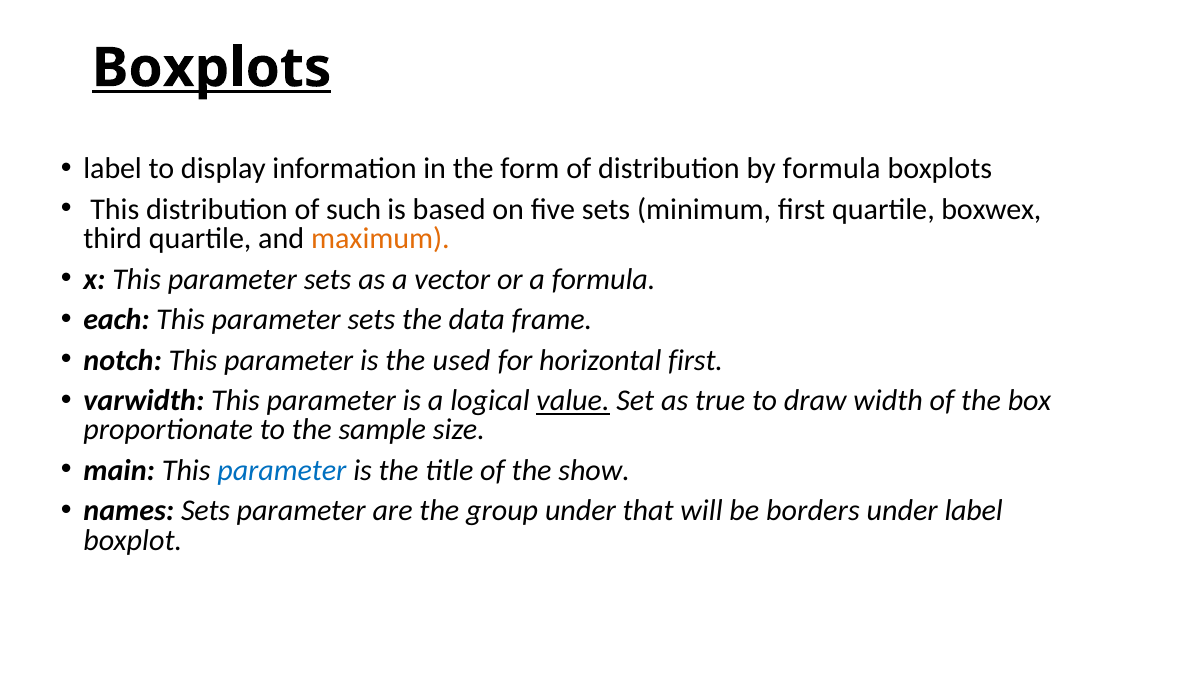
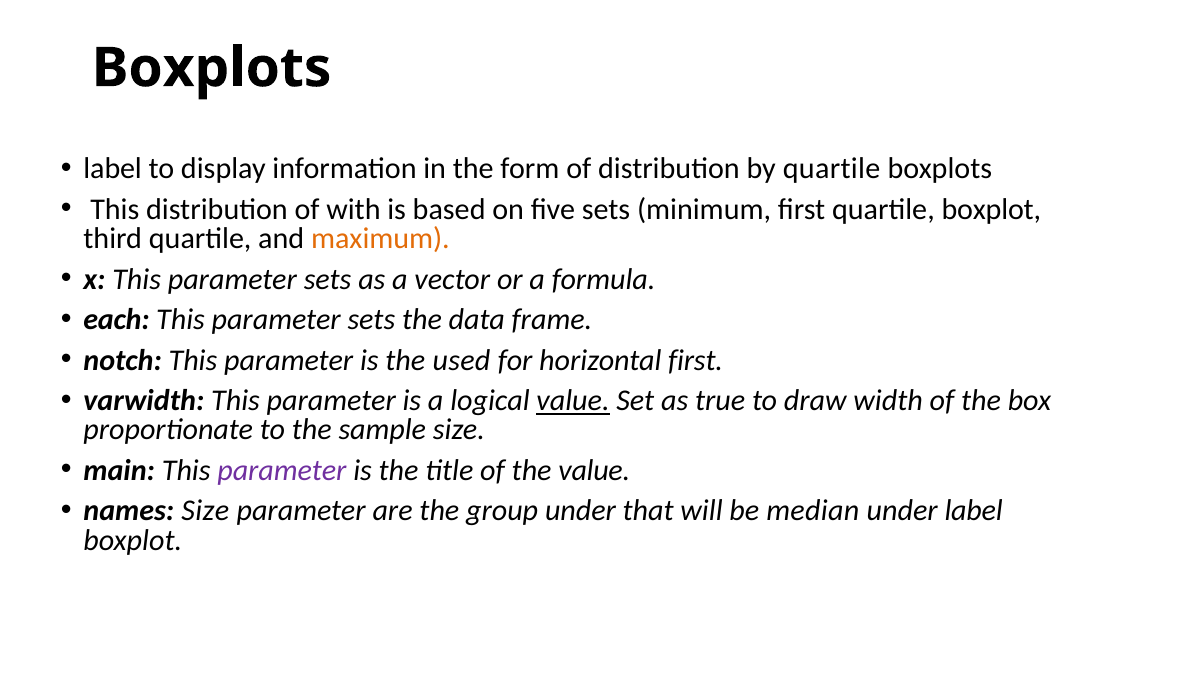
Boxplots at (212, 68) underline: present -> none
by formula: formula -> quartile
such: such -> with
quartile boxwex: boxwex -> boxplot
parameter at (282, 471) colour: blue -> purple
the show: show -> value
names Sets: Sets -> Size
borders: borders -> median
